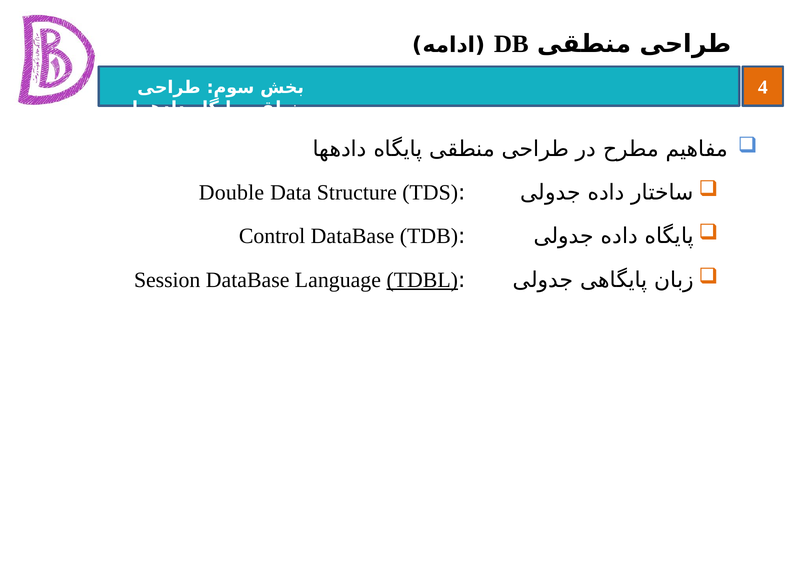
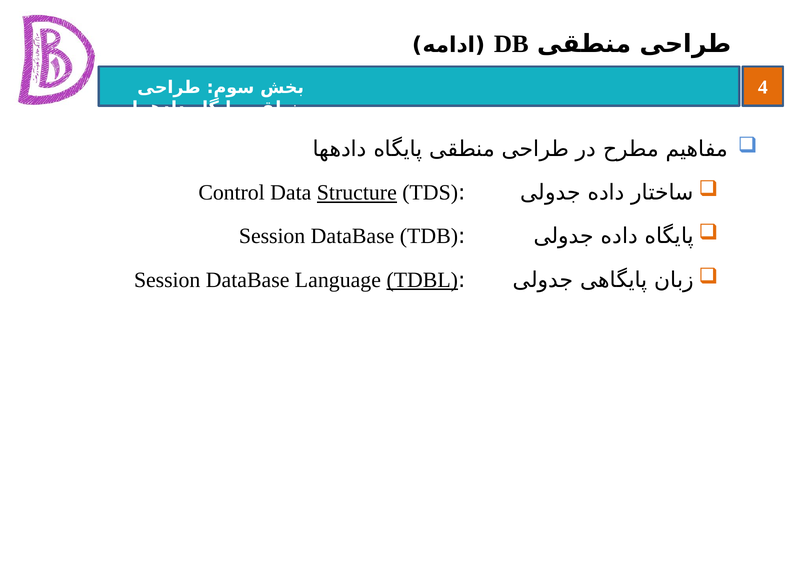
Double: Double -> Control
Structure underline: none -> present
Control at (272, 237): Control -> Session
